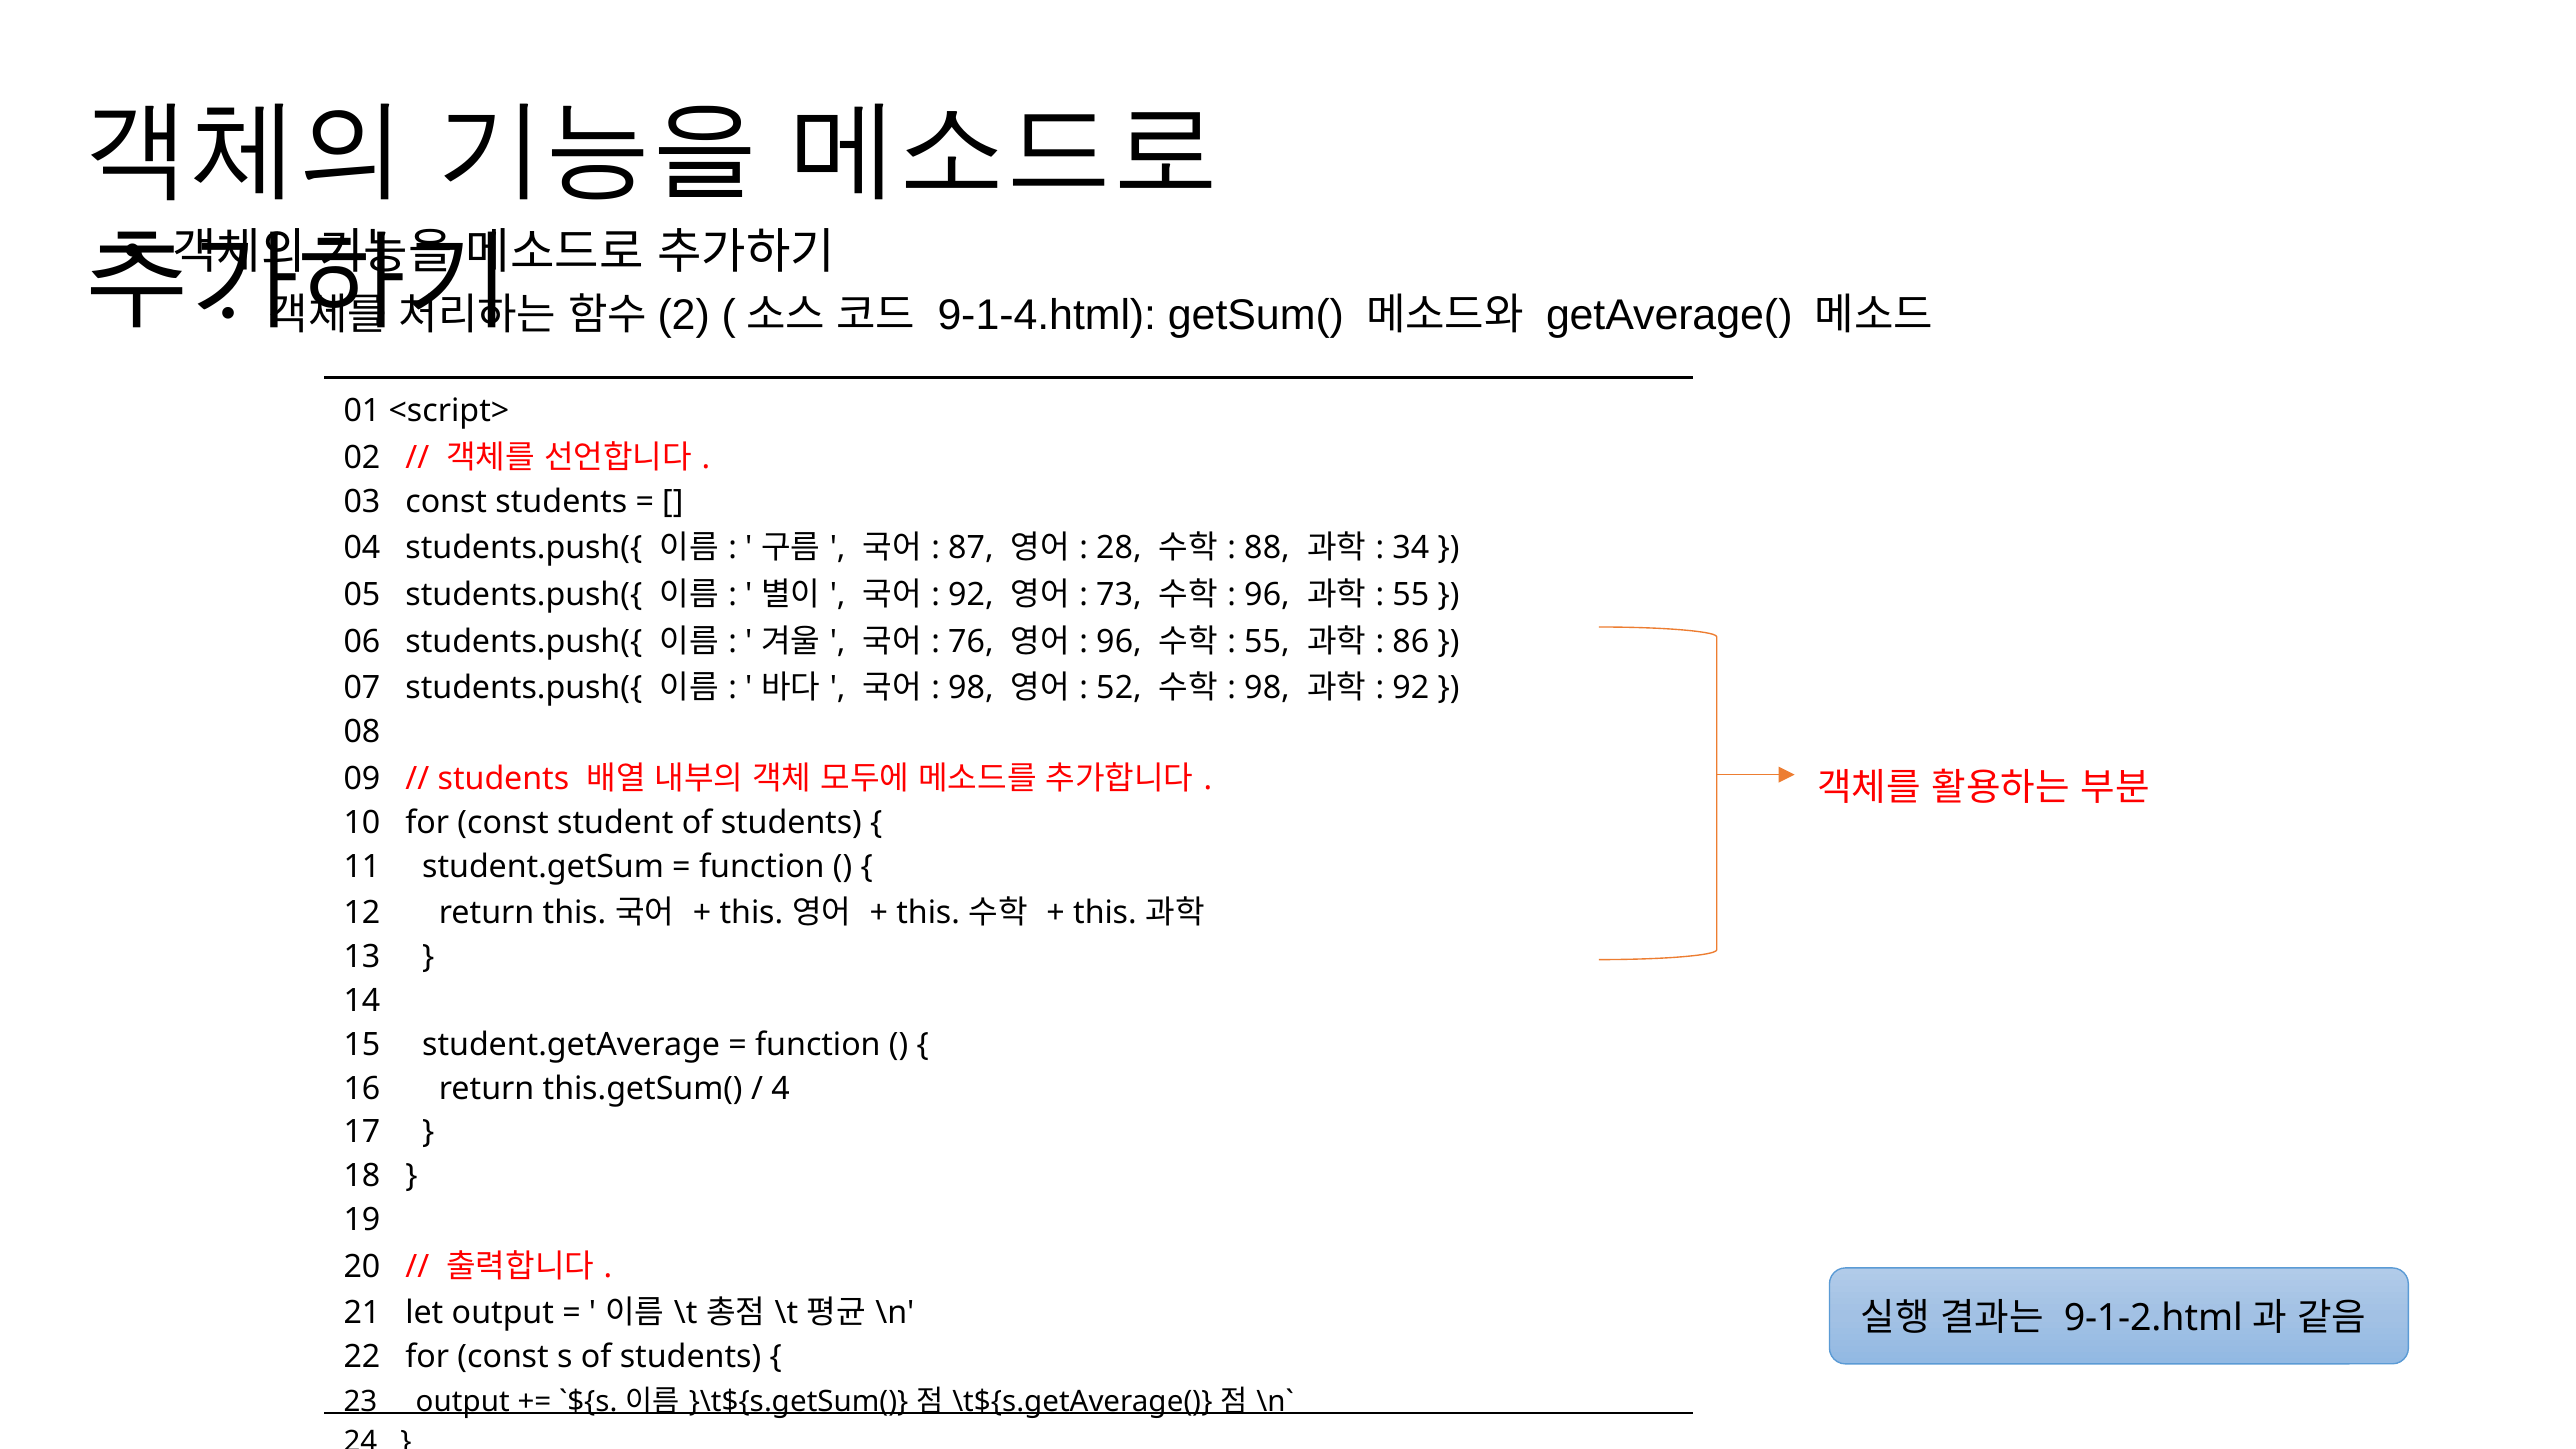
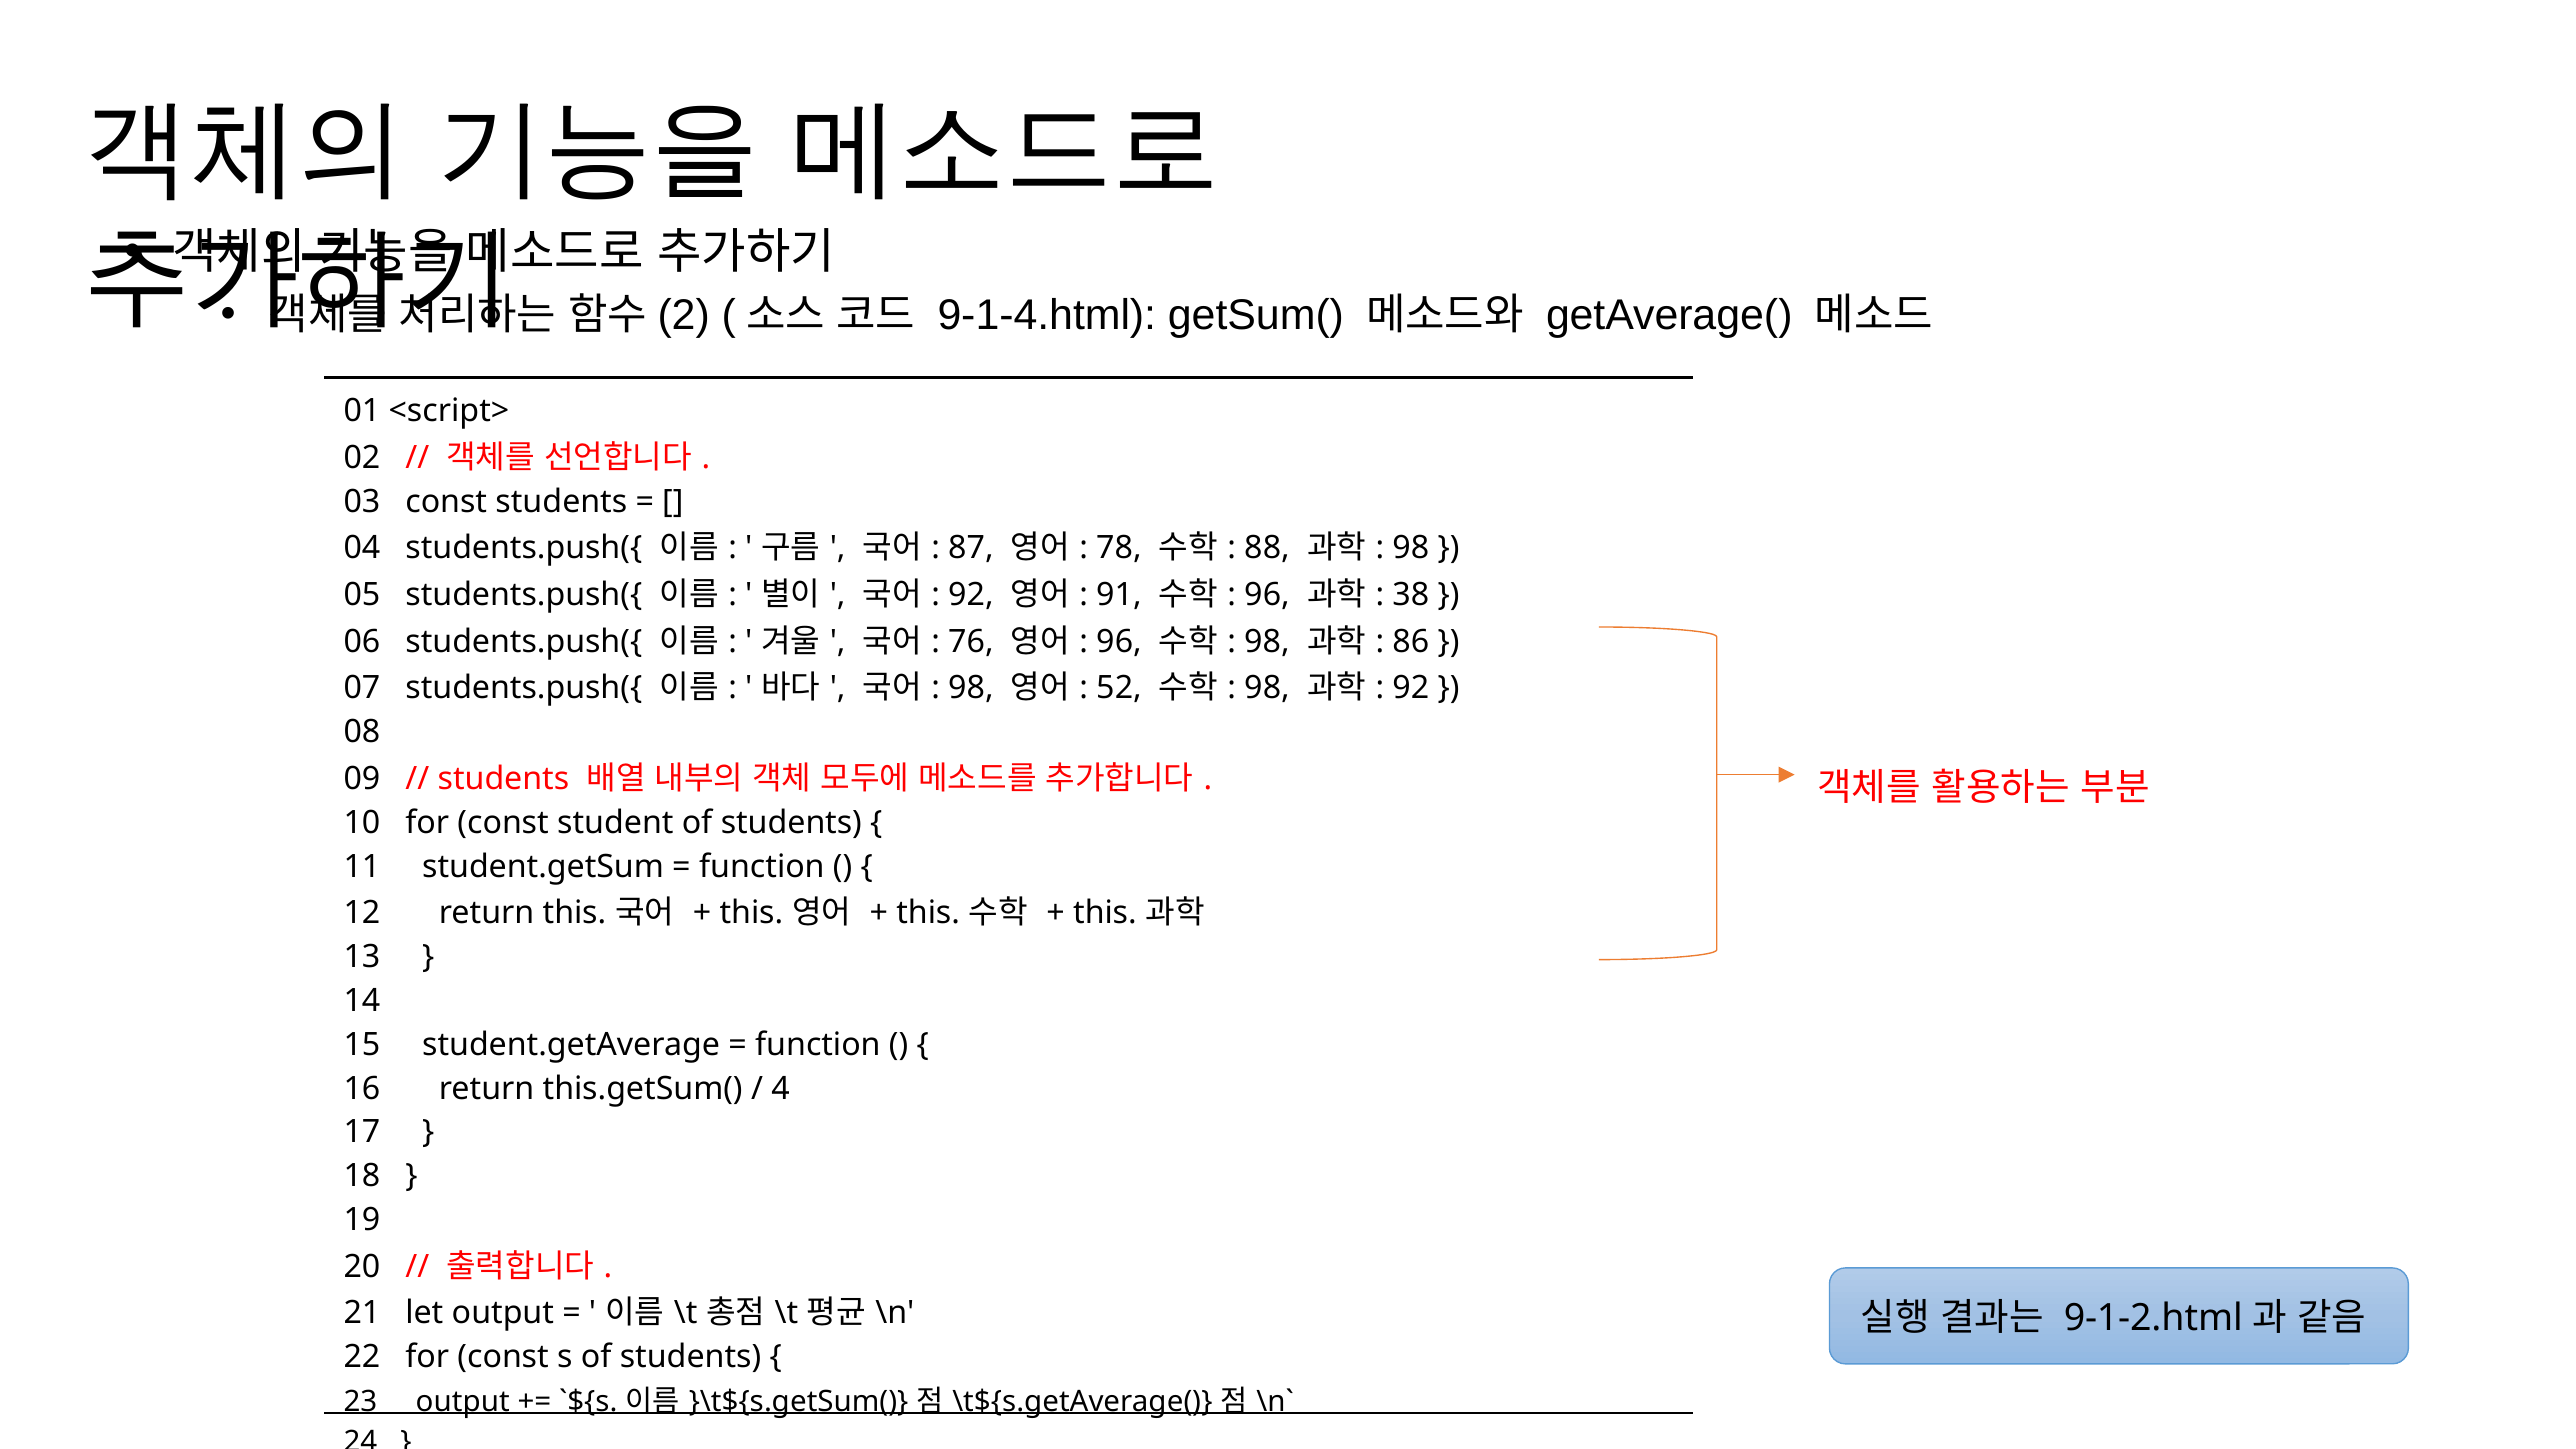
28: 28 -> 78
34 at (1411, 548): 34 -> 98
73: 73 -> 91
55 at (1411, 595): 55 -> 38
55 at (1267, 642): 55 -> 98
